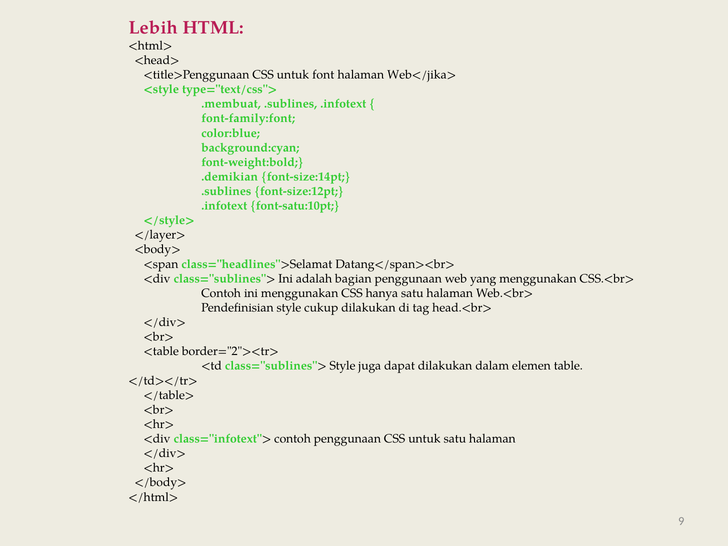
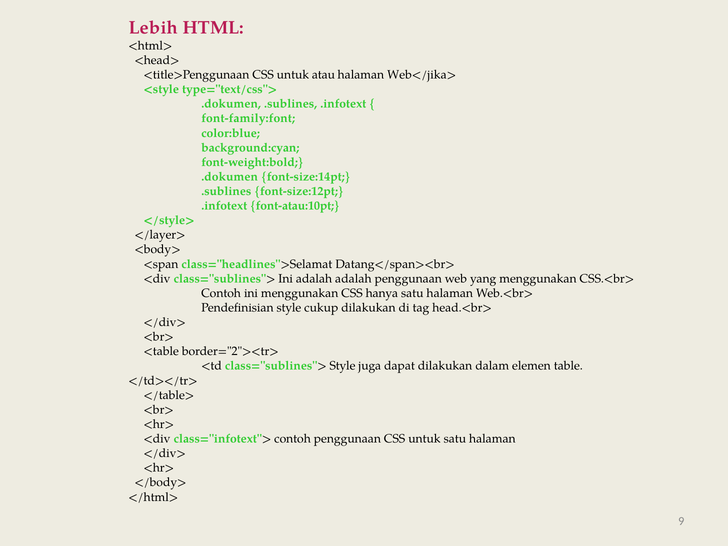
font: font -> atau
.membuat at (231, 104): .membuat -> .dokumen
.demikian at (230, 177): .demikian -> .dokumen
font-satu:10pt: font-satu:10pt -> font-atau:10pt
adalah bagian: bagian -> adalah
